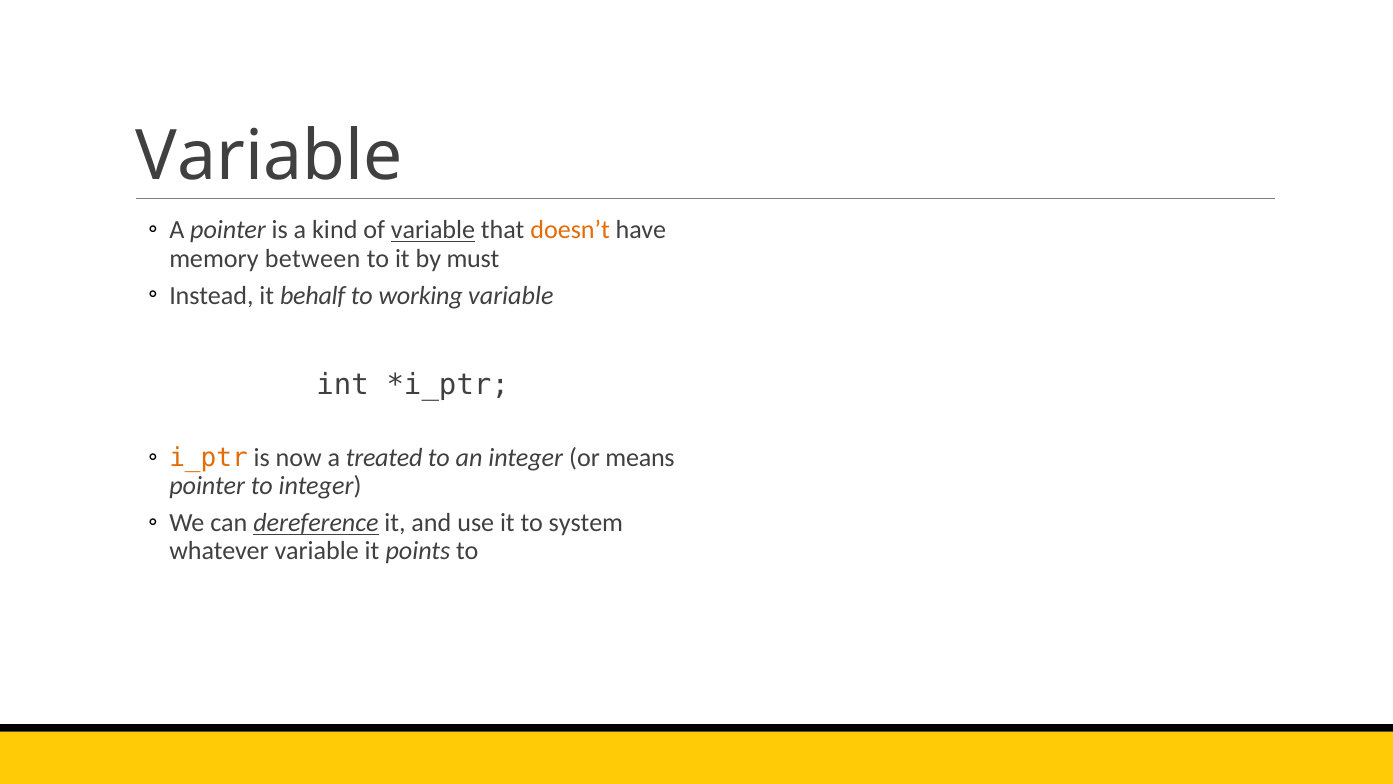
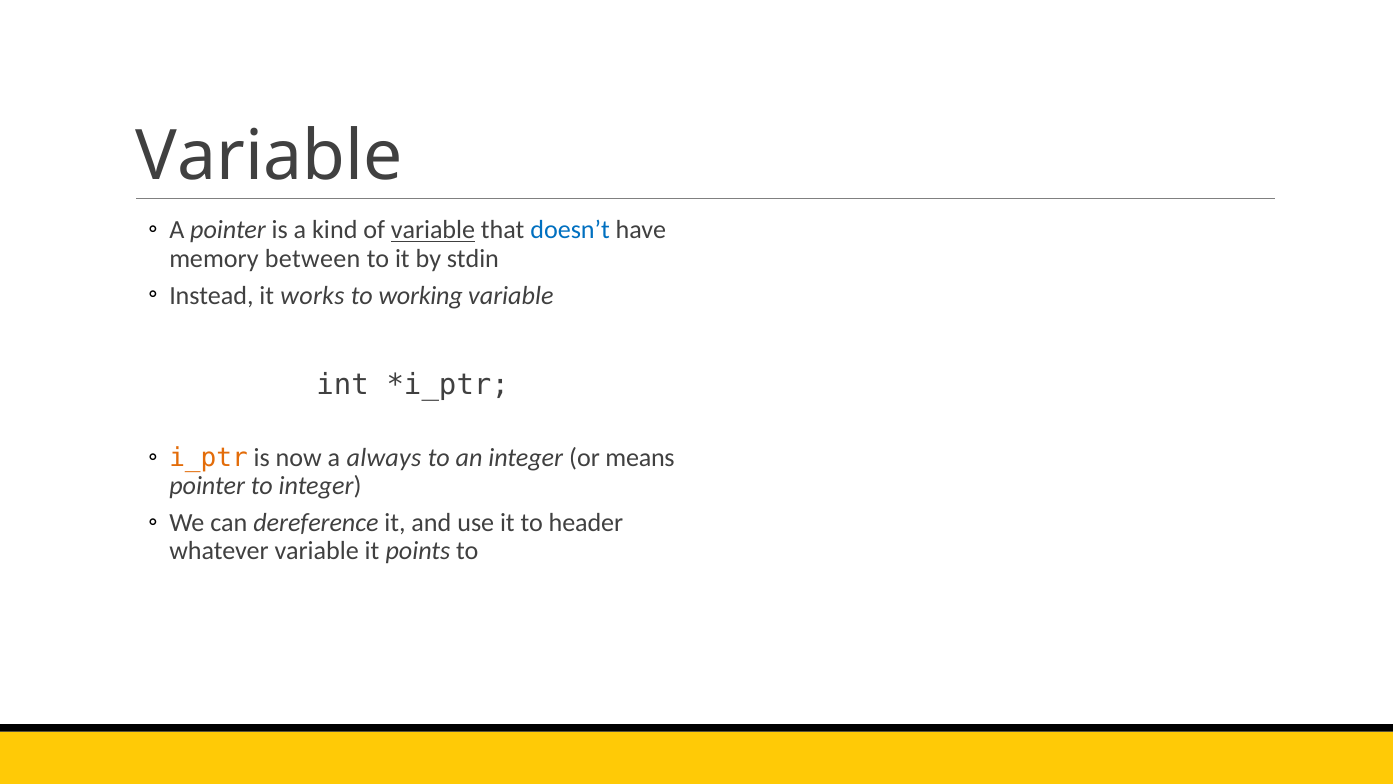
doesn’t colour: orange -> blue
must: must -> stdin
behalf: behalf -> works
treated: treated -> always
dereference underline: present -> none
system: system -> header
